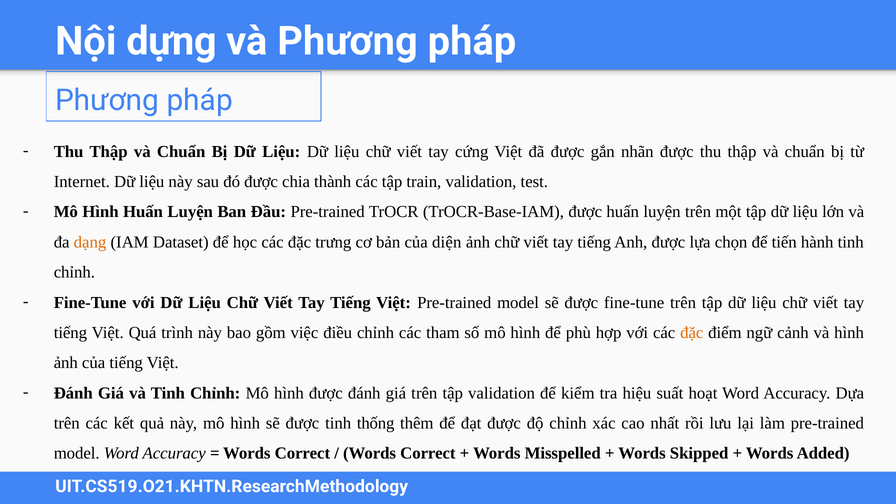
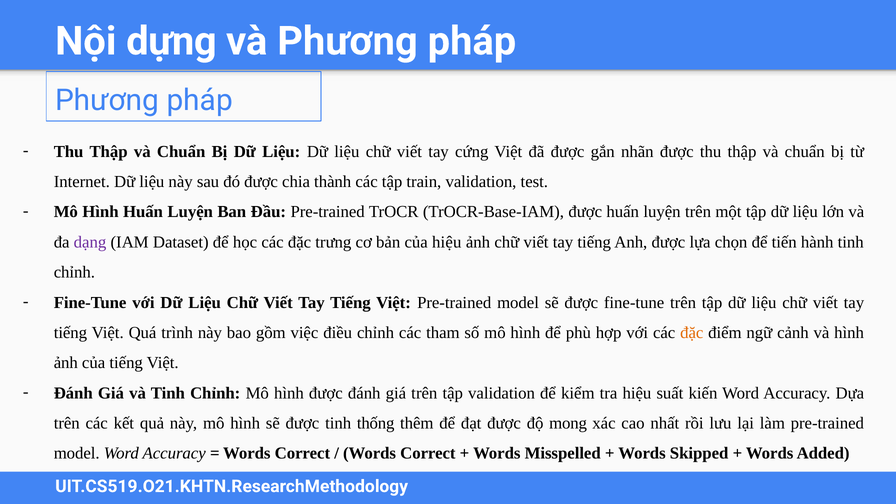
dạng colour: orange -> purple
của diện: diện -> hiệu
hoạt: hoạt -> kiến
độ chỉnh: chỉnh -> mong
